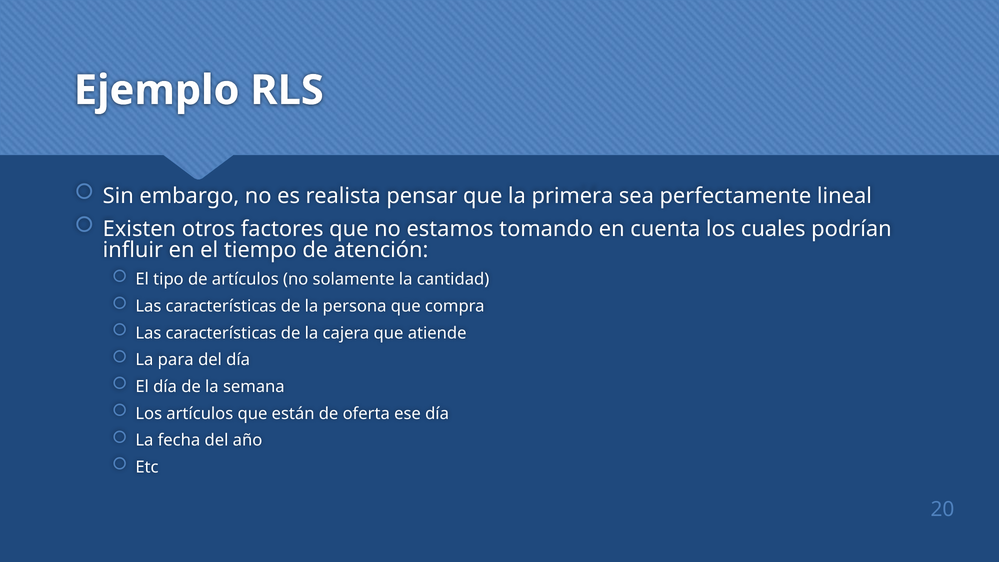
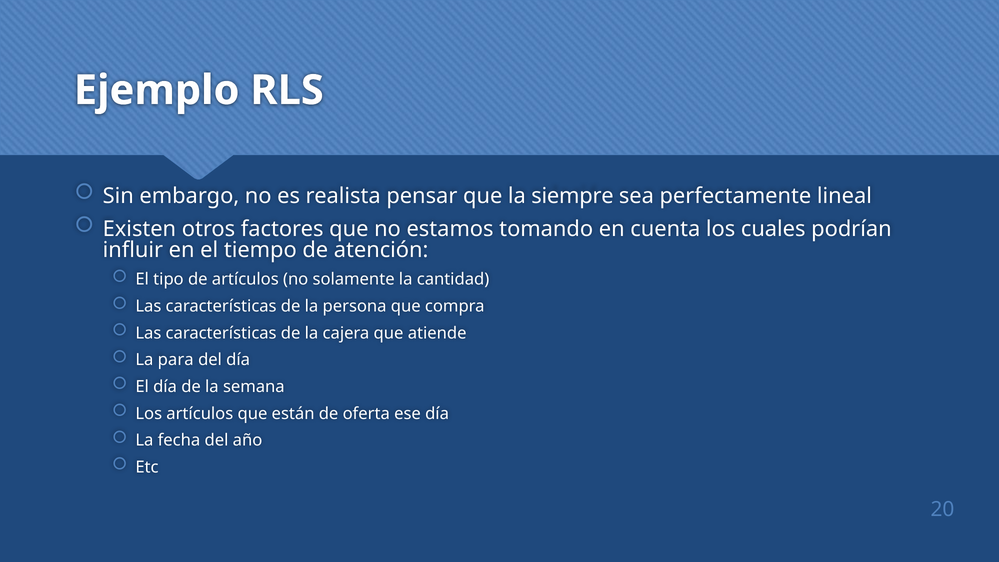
primera: primera -> siempre
